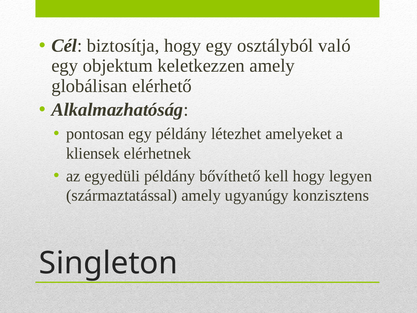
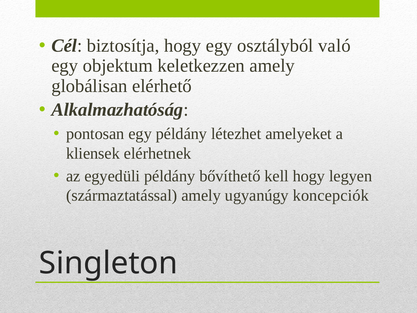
konzisztens: konzisztens -> koncepciók
